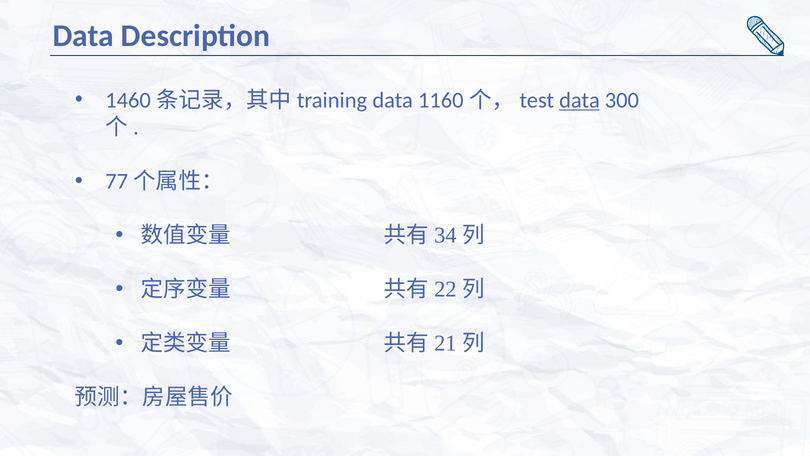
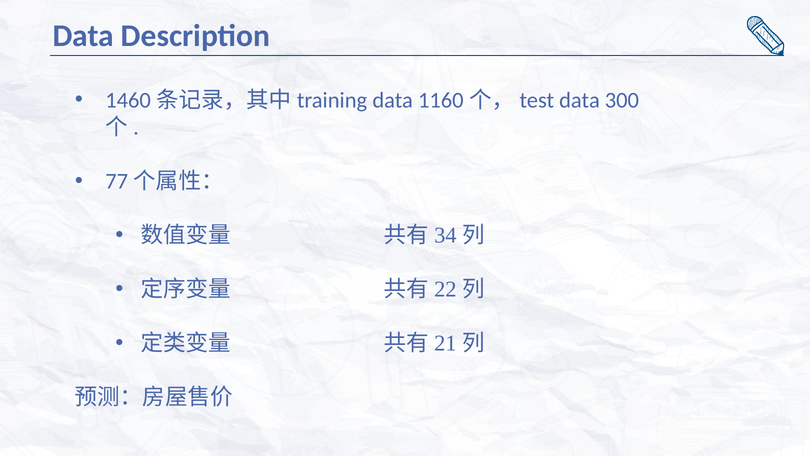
data at (580, 100) underline: present -> none
